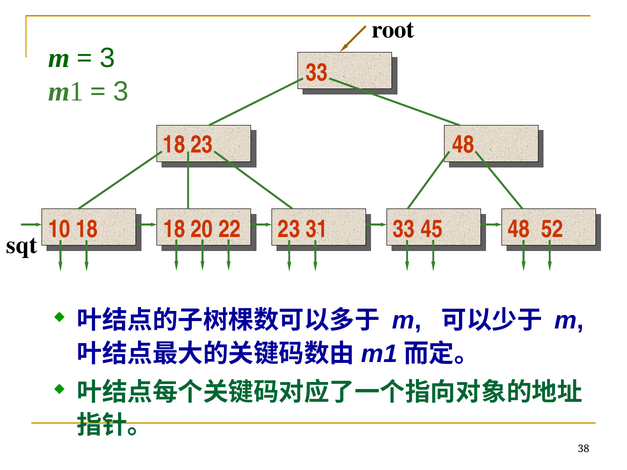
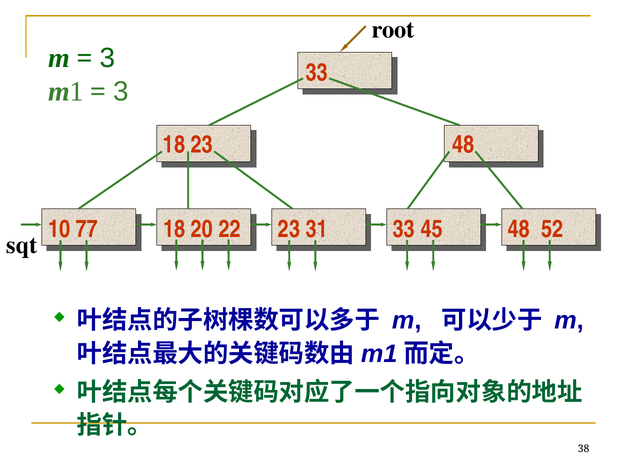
10 18: 18 -> 77
